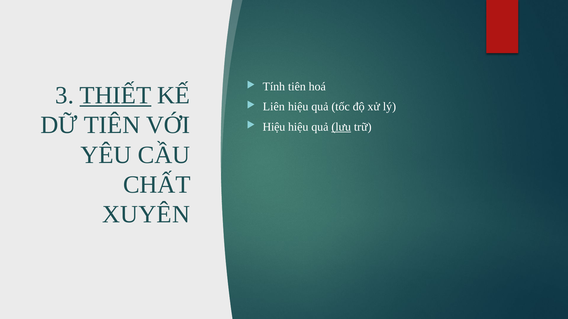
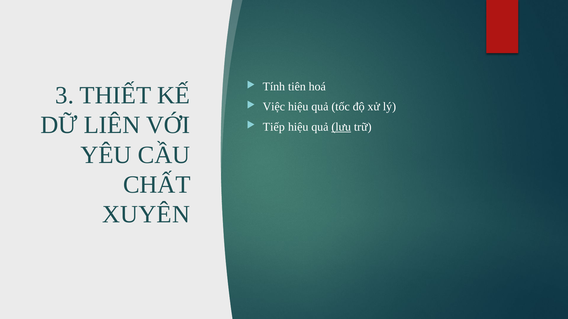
THIẾT underline: present -> none
Liên: Liên -> Việc
DỮ TIÊN: TIÊN -> LIÊN
Hiệu at (274, 127): Hiệu -> Tiếp
